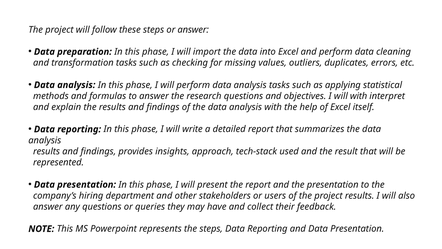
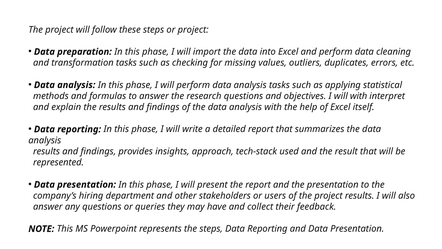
or answer: answer -> project
